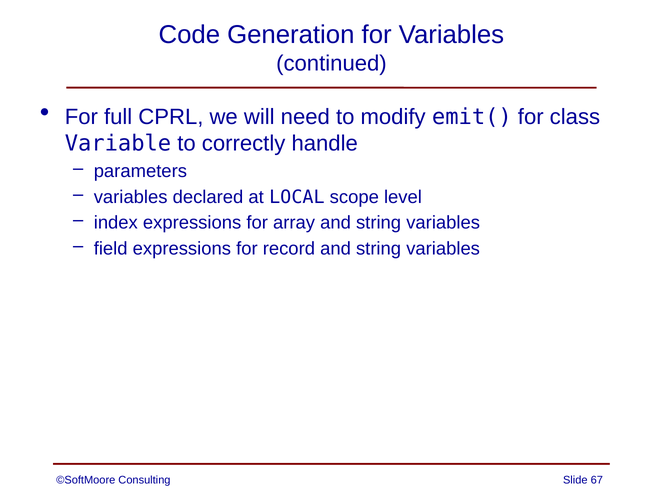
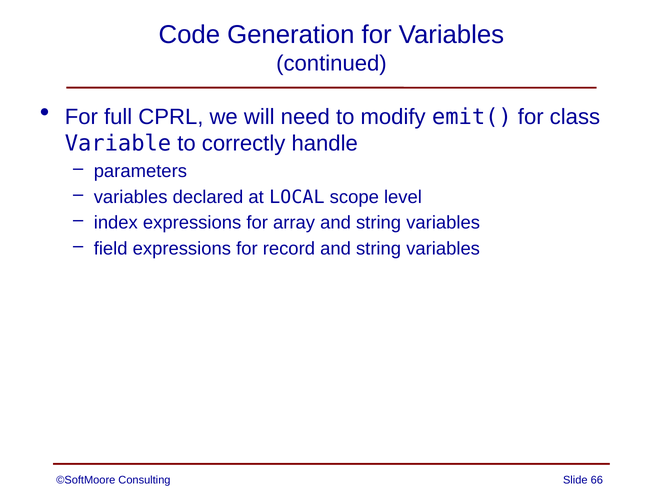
67: 67 -> 66
